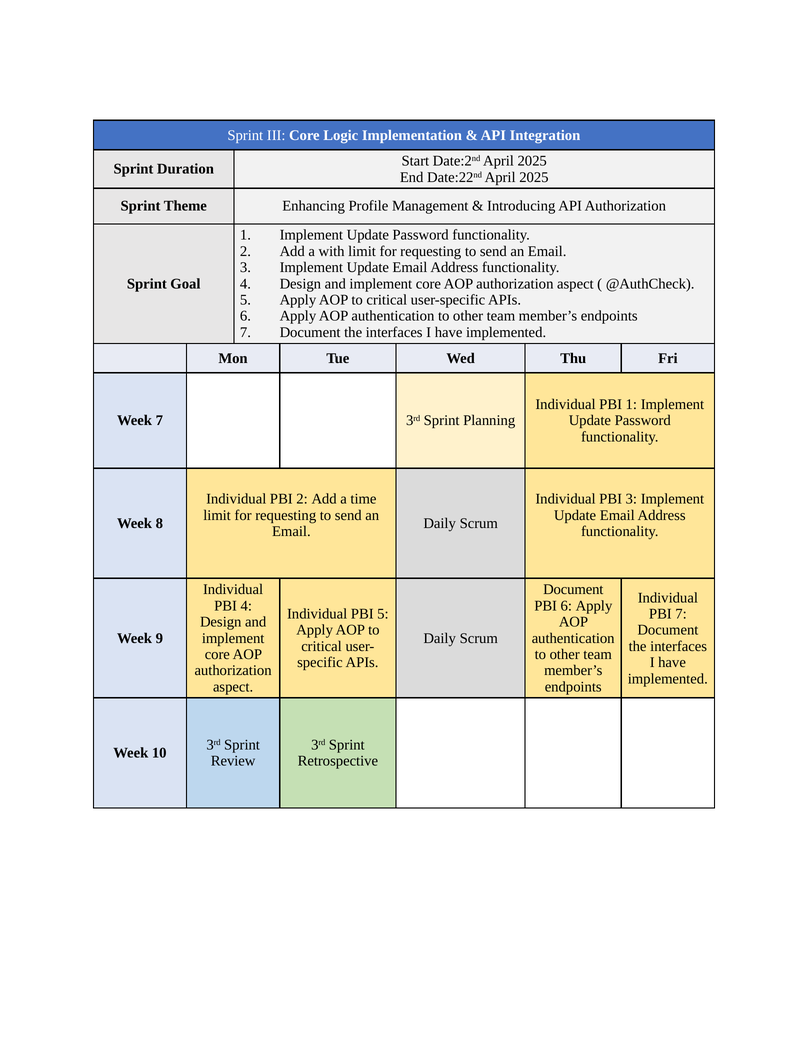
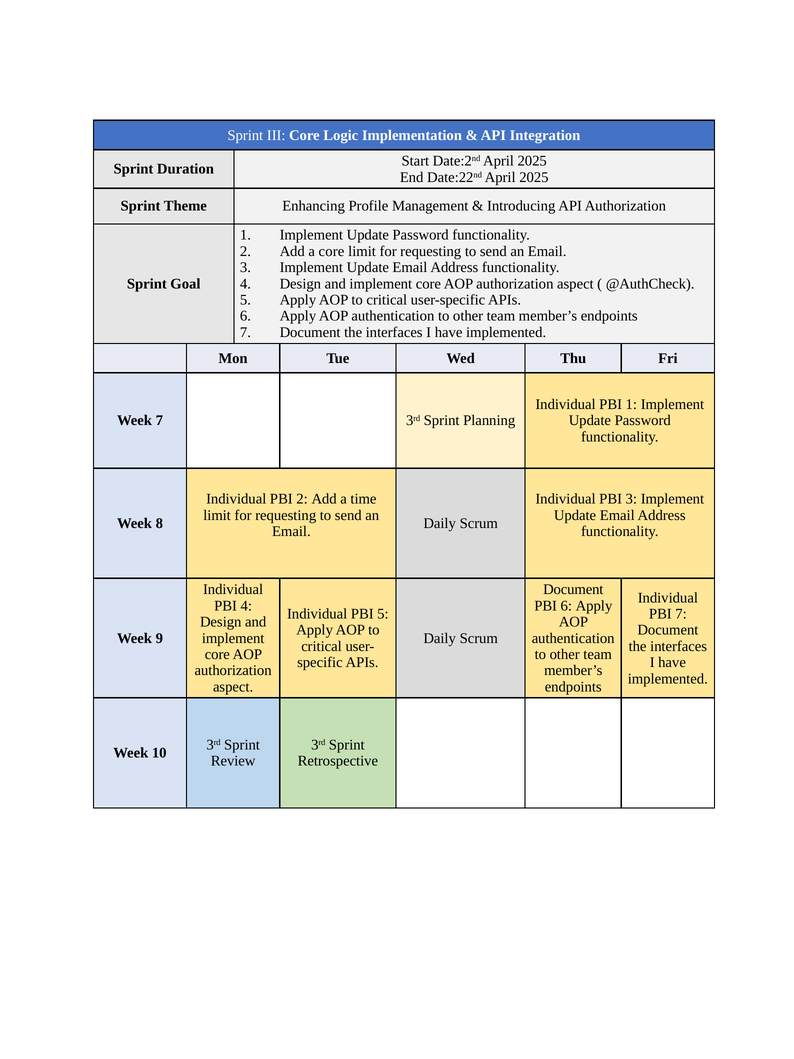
a with: with -> core
